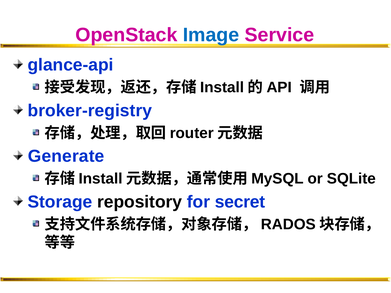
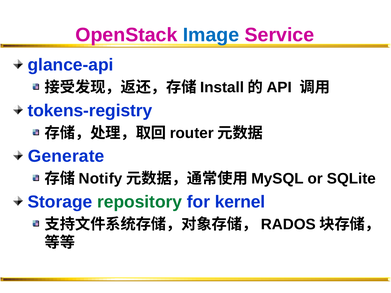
broker-registry: broker-registry -> tokens-registry
Install at (101, 179): Install -> Notify
repository colour: black -> green
secret: secret -> kernel
